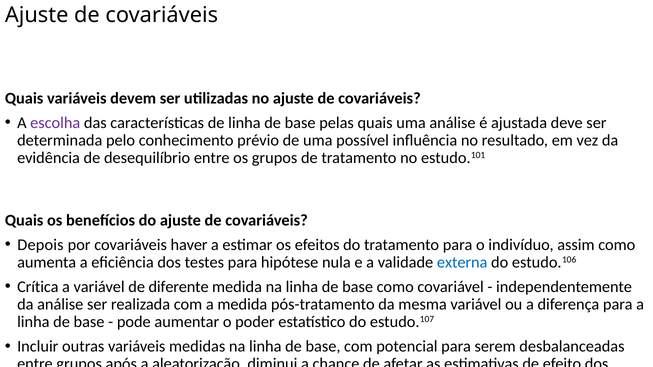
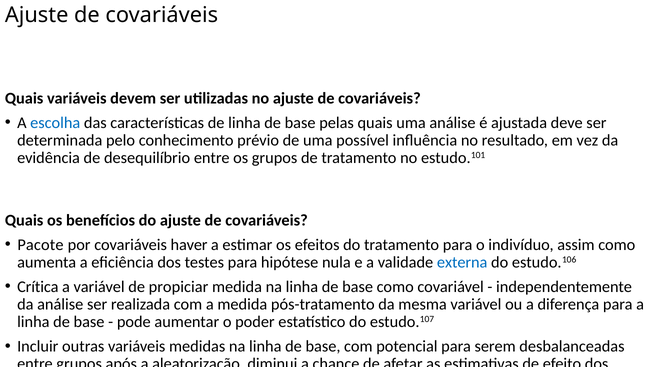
escolha colour: purple -> blue
Depois: Depois -> Pacote
diferente: diferente -> propiciar
